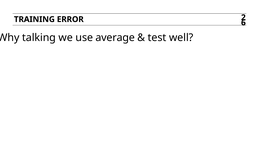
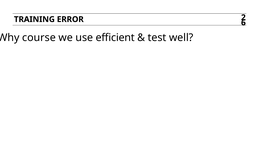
talking: talking -> course
average: average -> efficient
